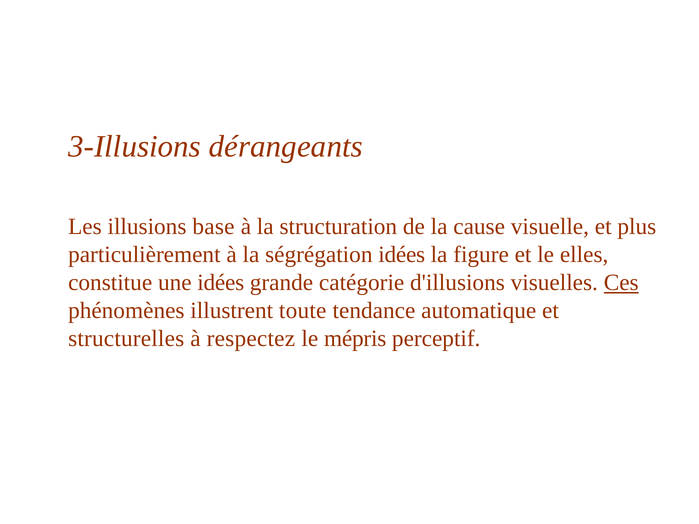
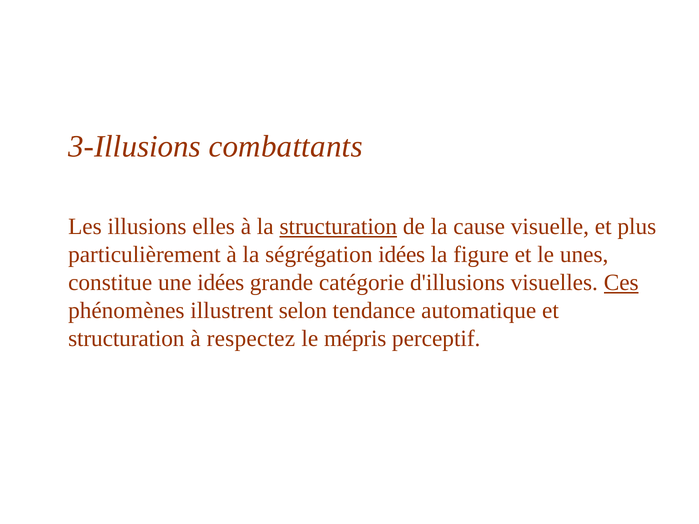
dérangeants: dérangeants -> combattants
base: base -> elles
structuration at (338, 227) underline: none -> present
elles: elles -> unes
toute: toute -> selon
structurelles at (126, 339): structurelles -> structuration
